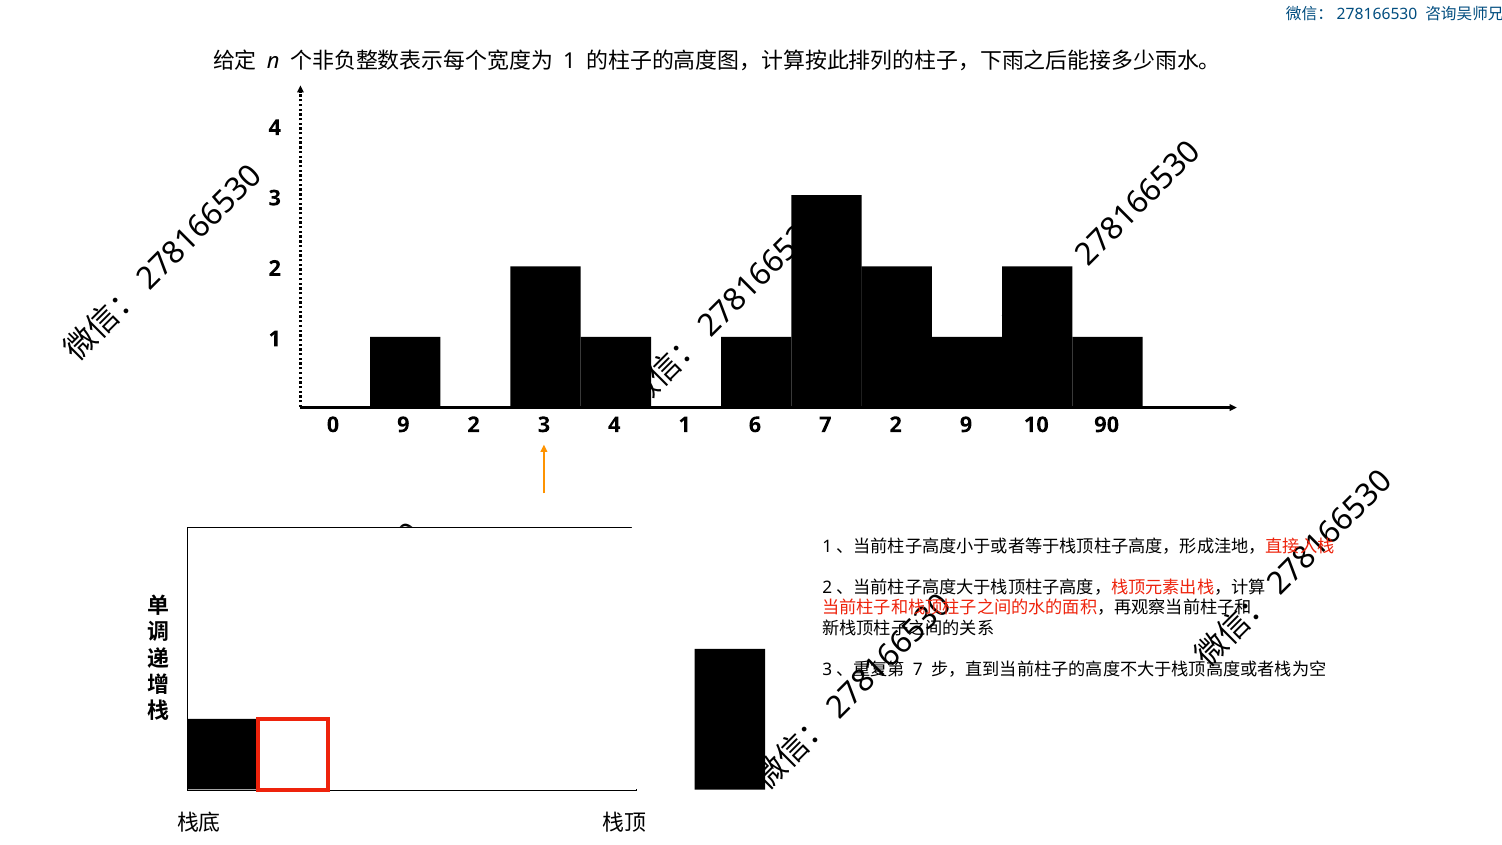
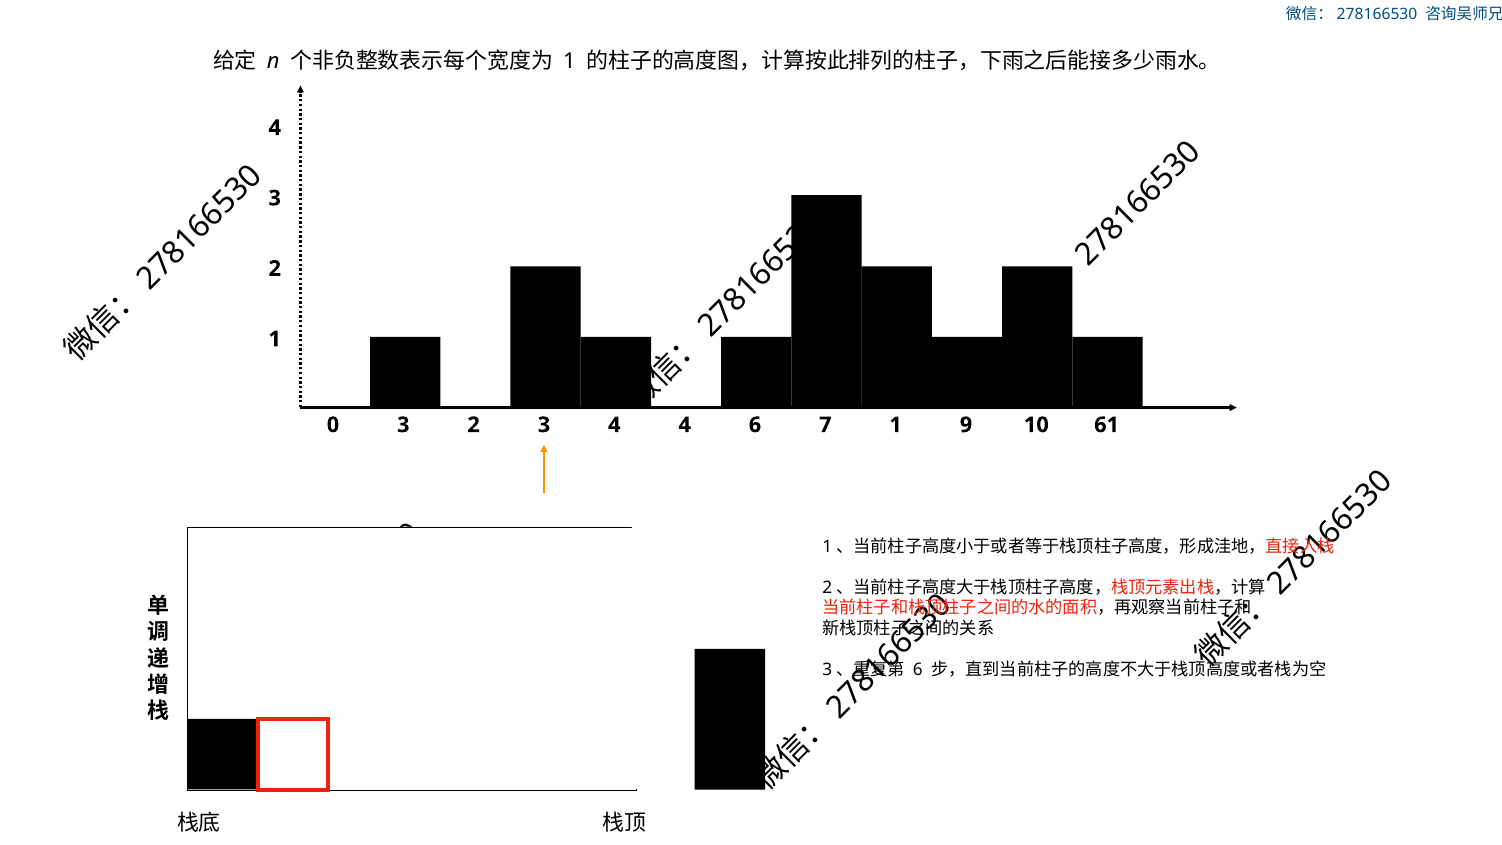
0 9: 9 -> 3
4 1: 1 -> 4
7 2: 2 -> 1
90: 90 -> 61
7 at (918, 670): 7 -> 6
